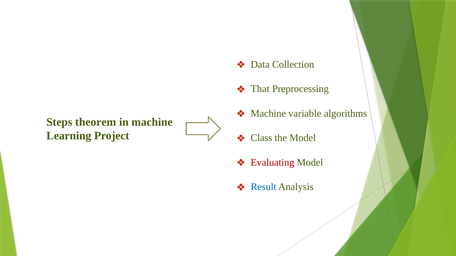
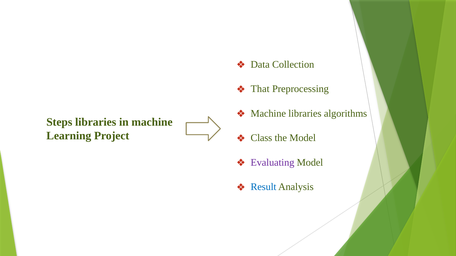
Machine variable: variable -> libraries
Steps theorem: theorem -> libraries
Evaluating colour: red -> purple
